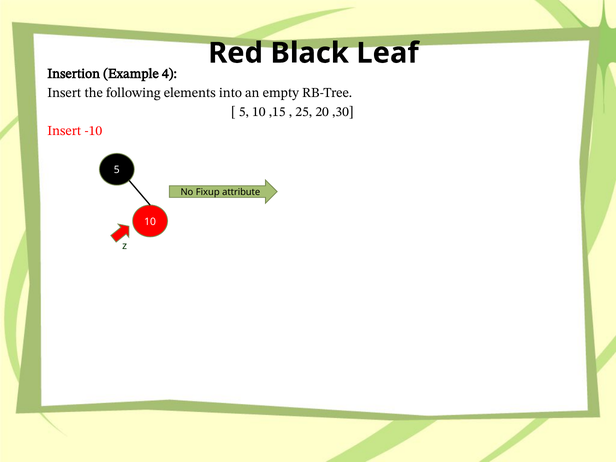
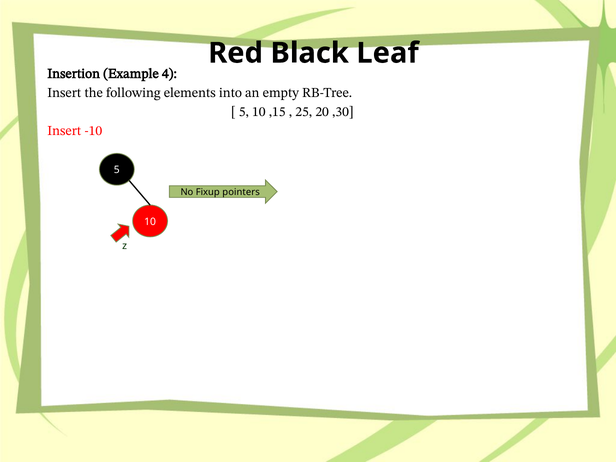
attribute: attribute -> pointers
